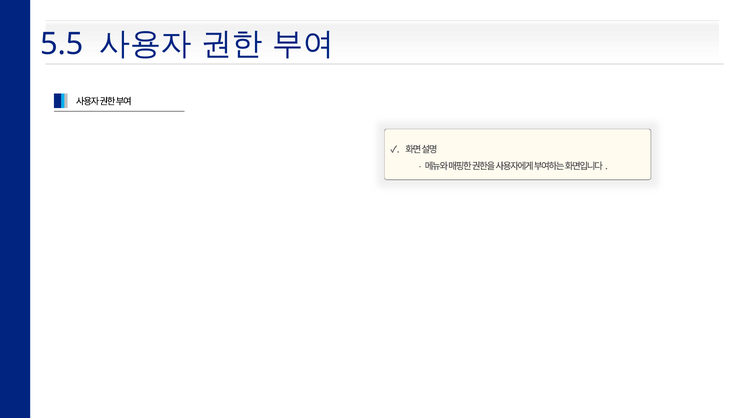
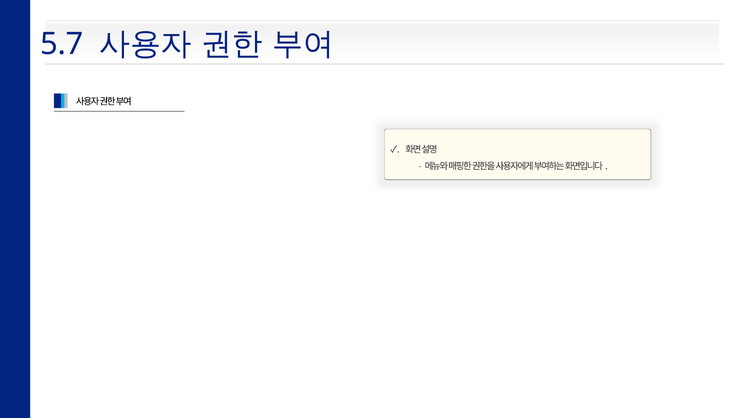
5.5: 5.5 -> 5.7
